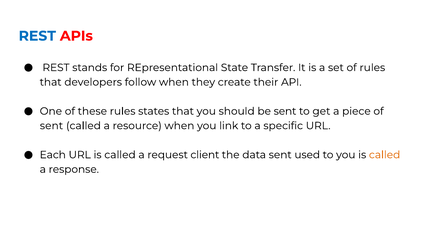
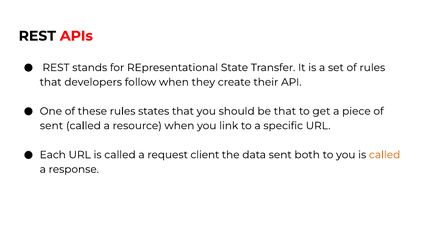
REST at (37, 36) colour: blue -> black
be sent: sent -> that
used: used -> both
